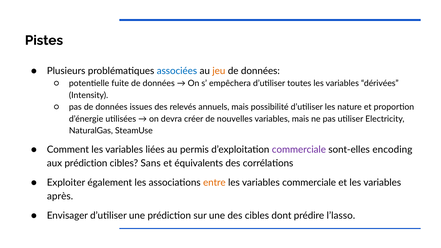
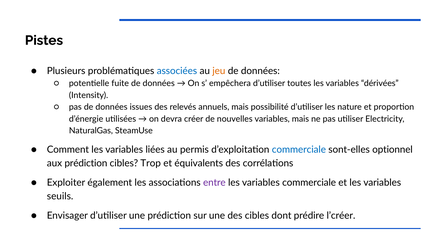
commerciale at (299, 150) colour: purple -> blue
encoding: encoding -> optionnel
Sans: Sans -> Trop
entre colour: orange -> purple
après: après -> seuils
l’lasso: l’lasso -> l’créer
